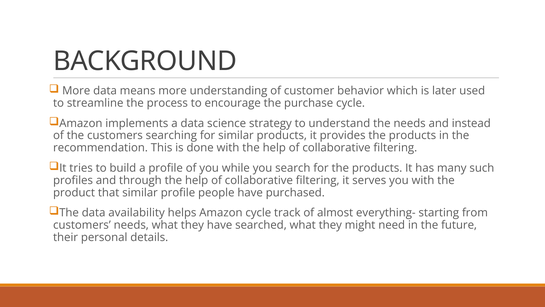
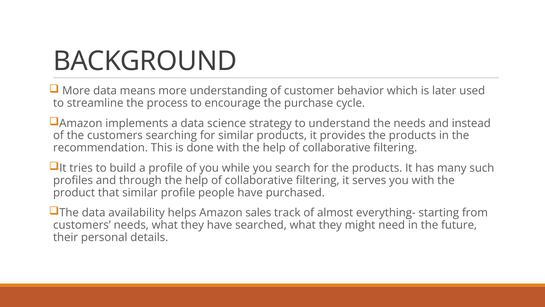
Amazon cycle: cycle -> sales
